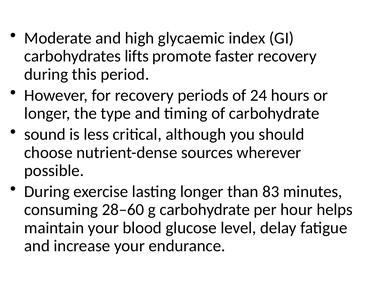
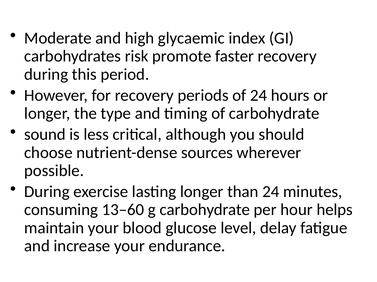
lifts: lifts -> risk
than 83: 83 -> 24
28–60: 28–60 -> 13–60
